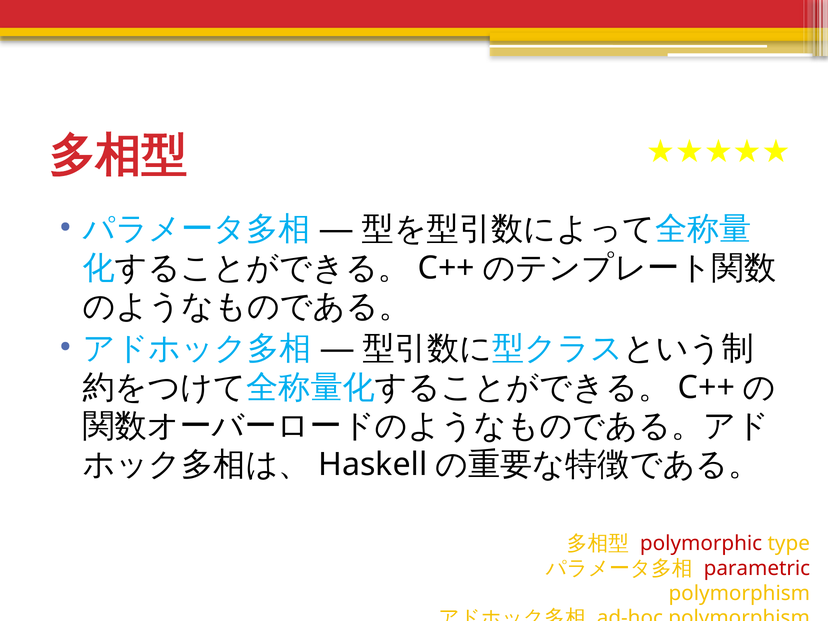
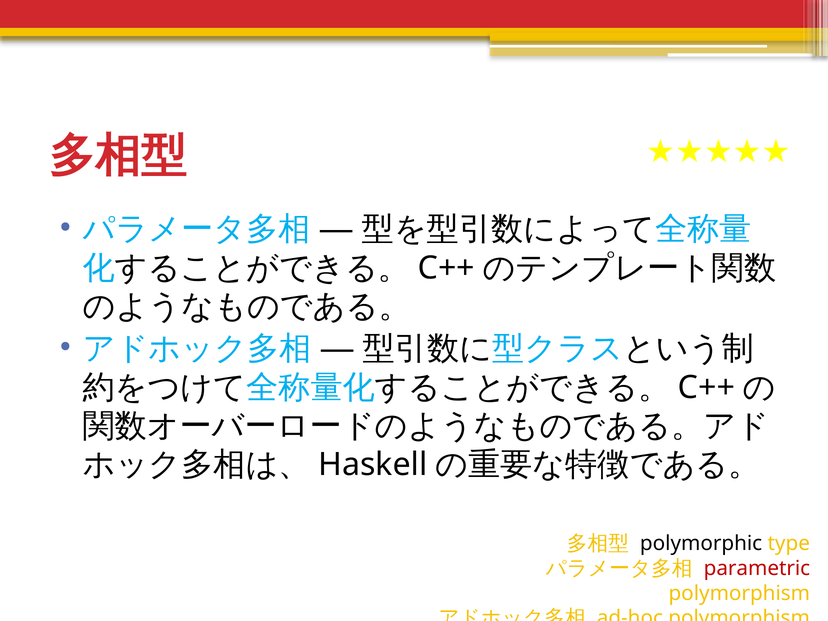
polymorphic colour: red -> black
